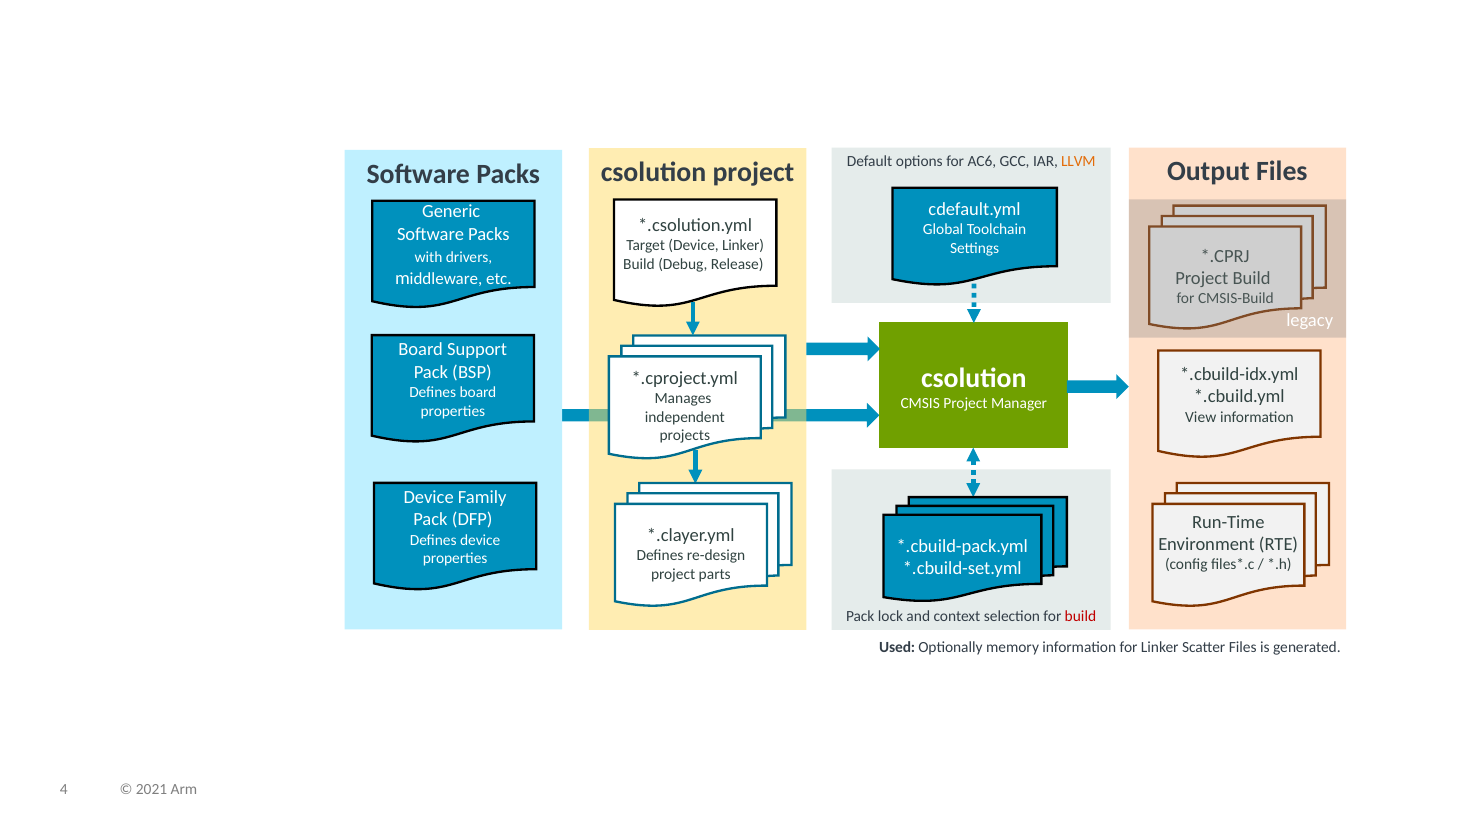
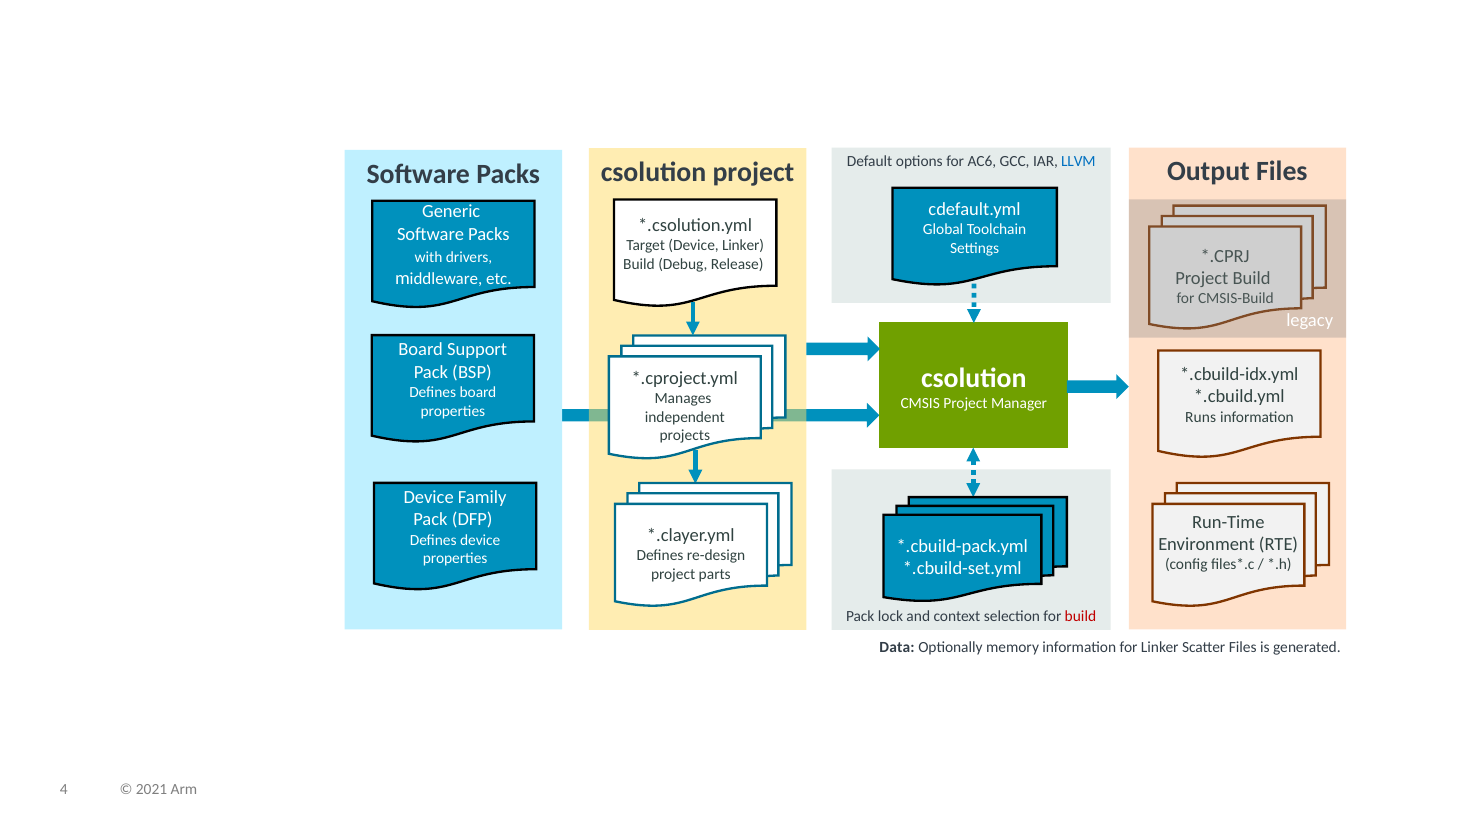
LLVM colour: orange -> blue
View: View -> Runs
Used: Used -> Data
